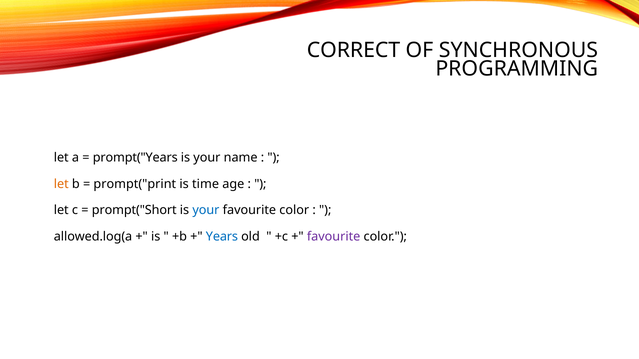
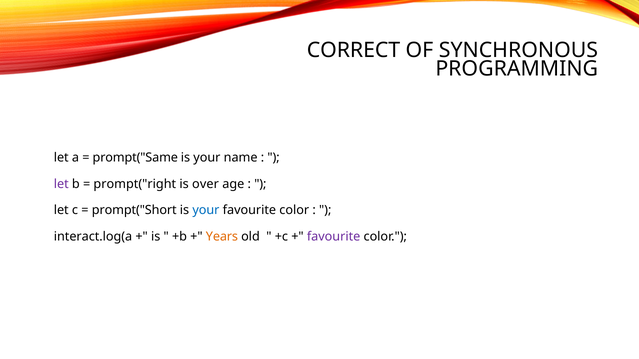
prompt("Years: prompt("Years -> prompt("Same
let at (61, 184) colour: orange -> purple
prompt("print: prompt("print -> prompt("right
time: time -> over
allowed.log(a: allowed.log(a -> interact.log(a
Years colour: blue -> orange
